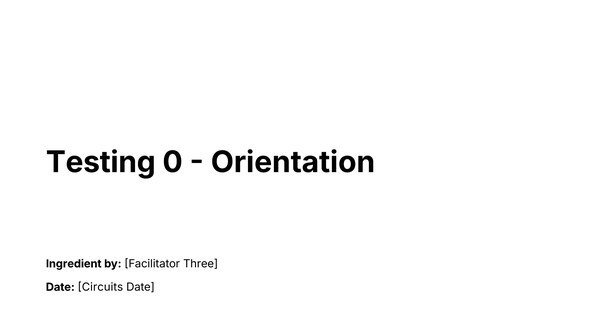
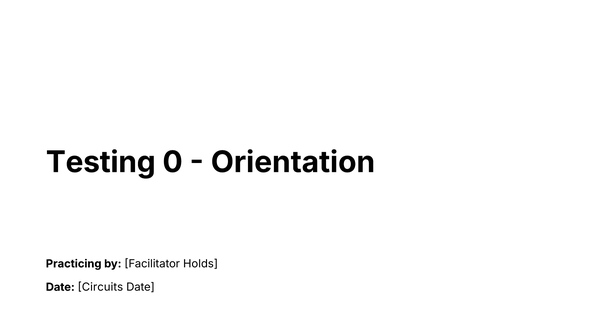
Ingredient: Ingredient -> Practicing
Three: Three -> Holds
